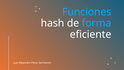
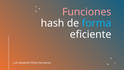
Funciones colour: light blue -> pink
